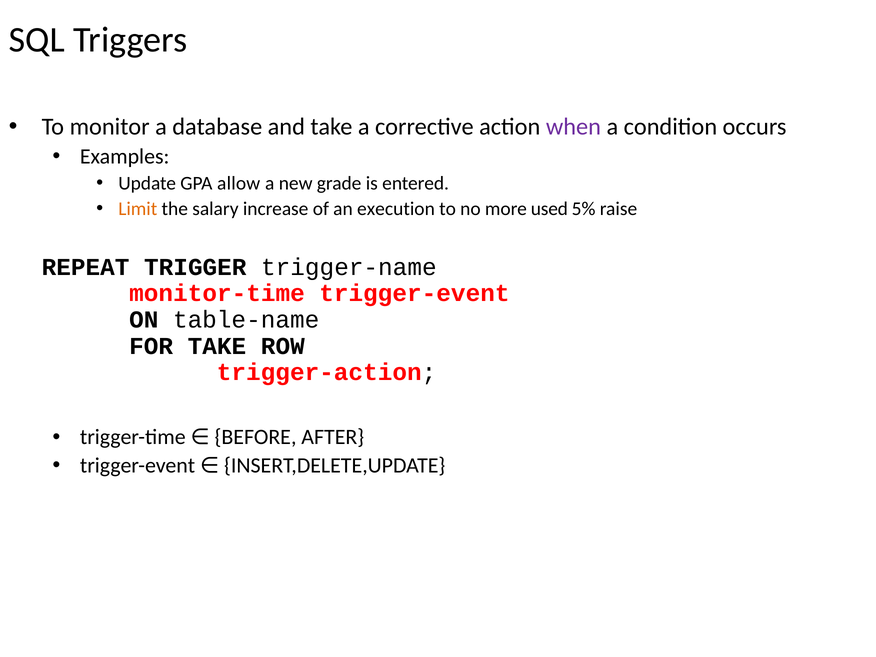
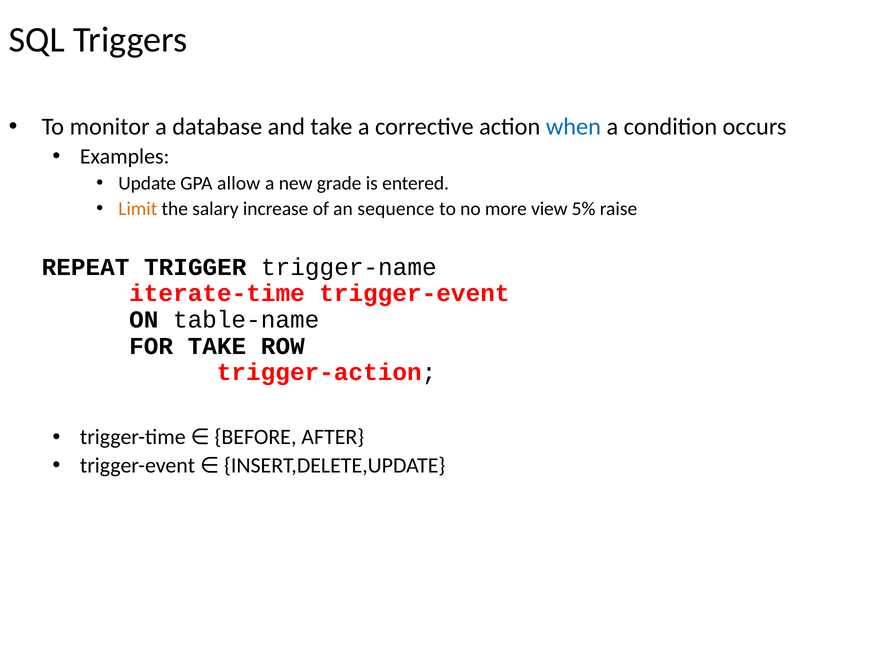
when colour: purple -> blue
execution: execution -> sequence
used: used -> view
monitor-time: monitor-time -> iterate-time
